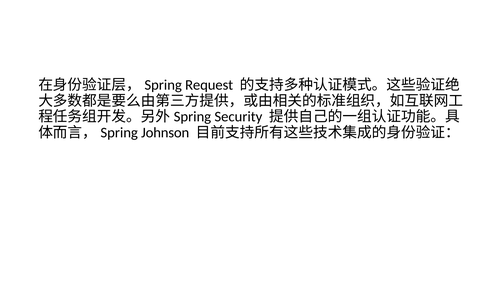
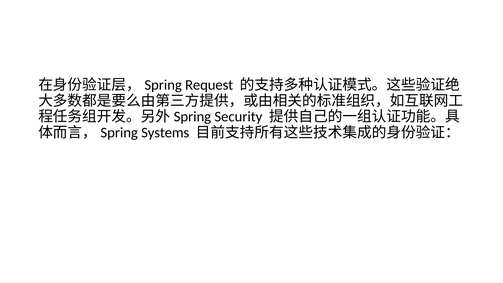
Johnson: Johnson -> Systems
